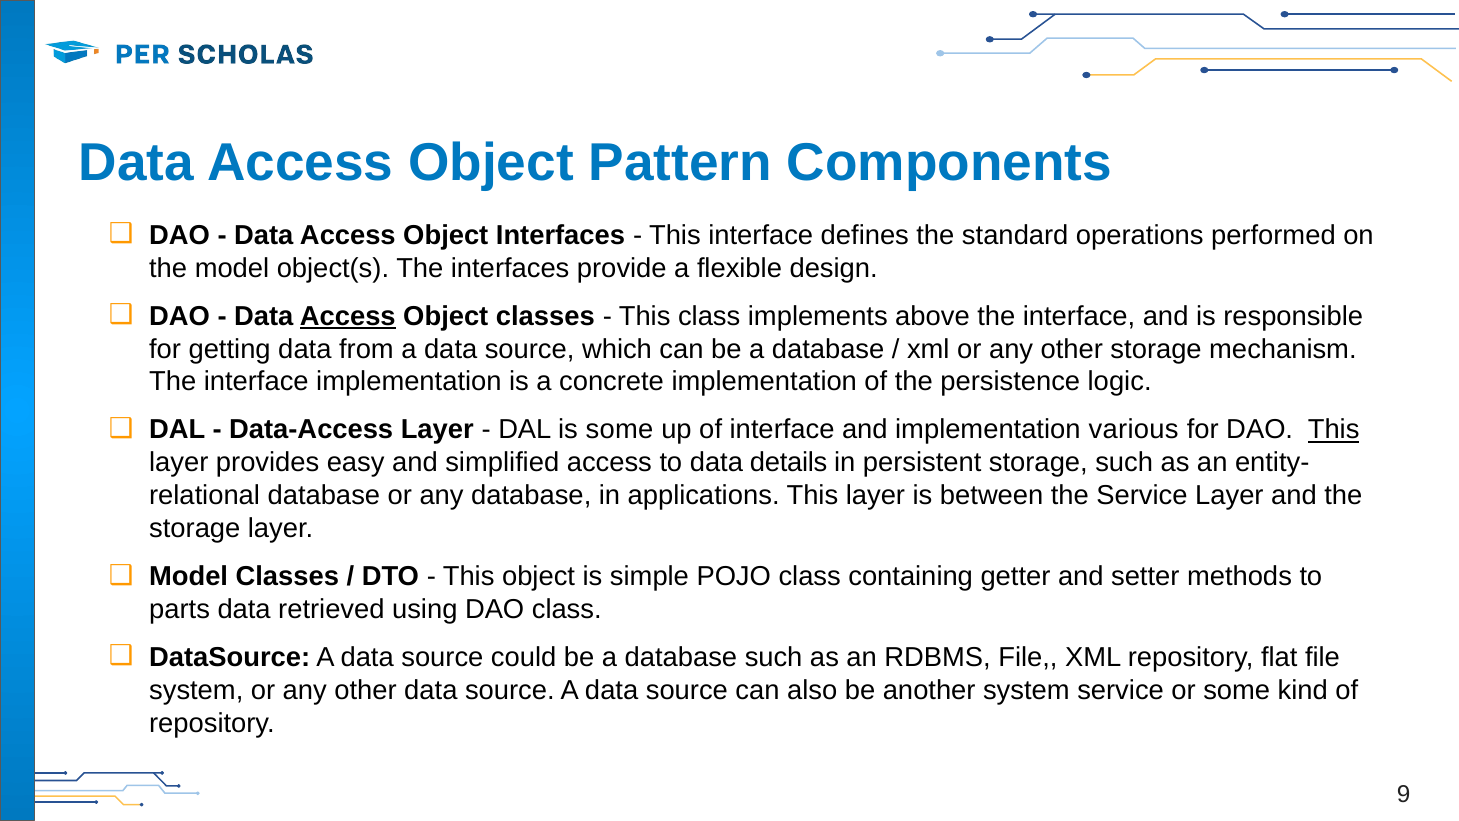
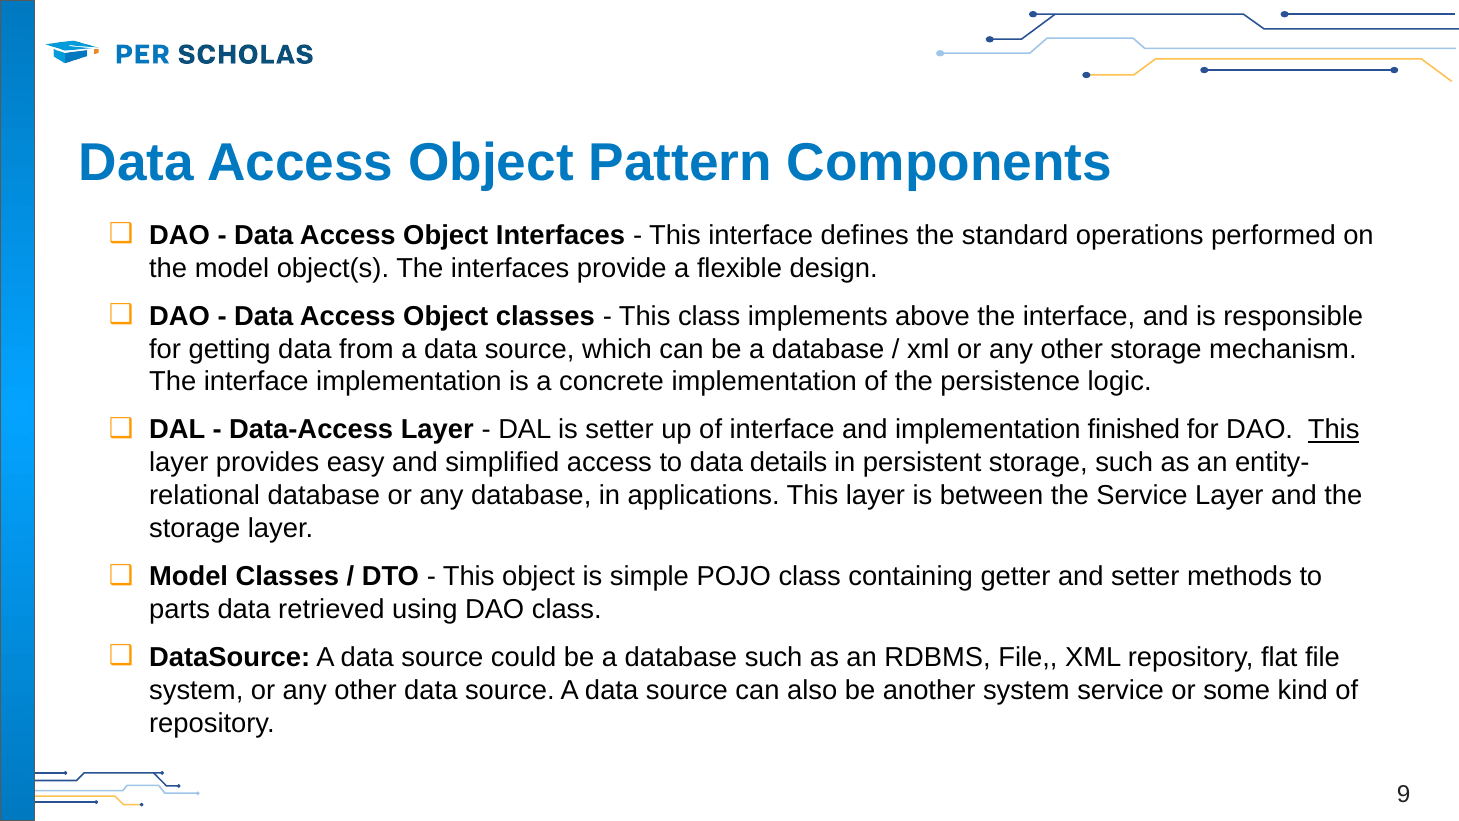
Access at (348, 316) underline: present -> none
is some: some -> setter
various: various -> finished
